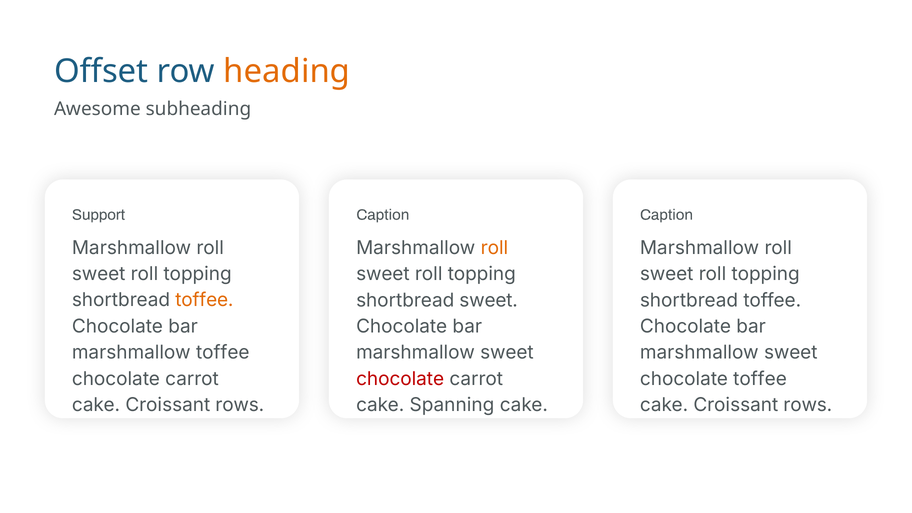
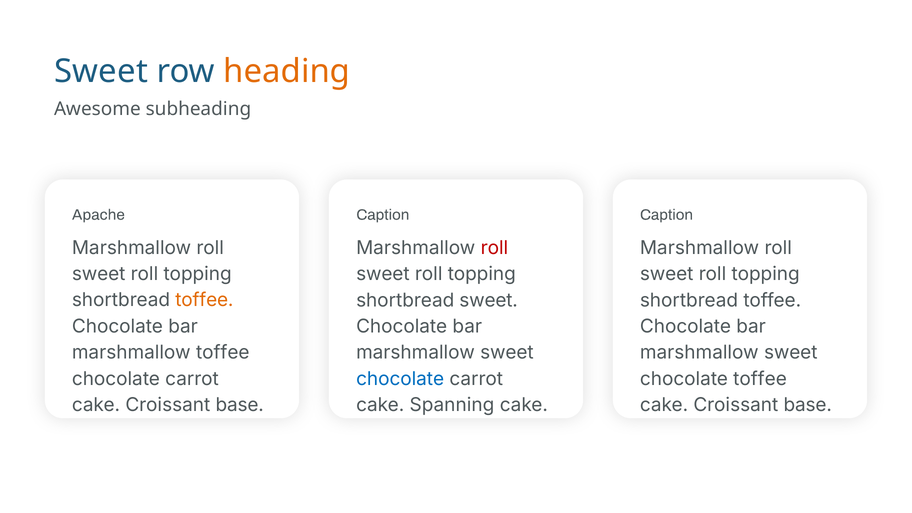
Offset at (101, 72): Offset -> Sweet
Support: Support -> Apache
roll at (494, 248) colour: orange -> red
chocolate at (400, 379) colour: red -> blue
rows at (240, 405): rows -> base
rows at (808, 405): rows -> base
